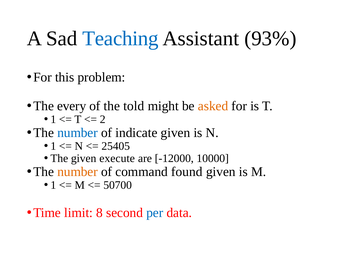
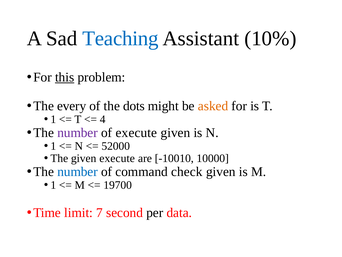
93%: 93% -> 10%
this underline: none -> present
told: told -> dots
2: 2 -> 4
number at (78, 132) colour: blue -> purple
of indicate: indicate -> execute
25405: 25405 -> 52000
-12000: -12000 -> -10010
number at (78, 171) colour: orange -> blue
found: found -> check
50700: 50700 -> 19700
8: 8 -> 7
per colour: blue -> black
